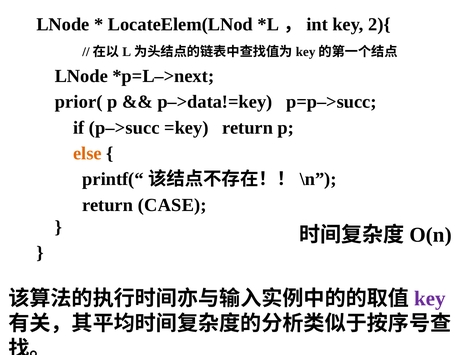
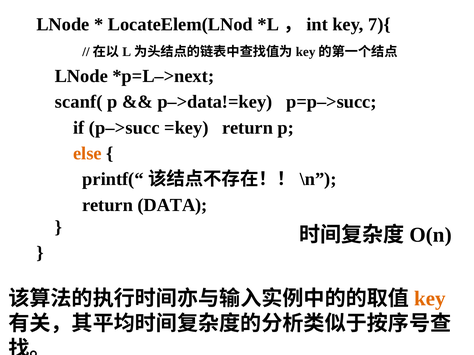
2){: 2){ -> 7){
prior(: prior( -> scanf(
CASE: CASE -> DATA
key at (430, 299) colour: purple -> orange
